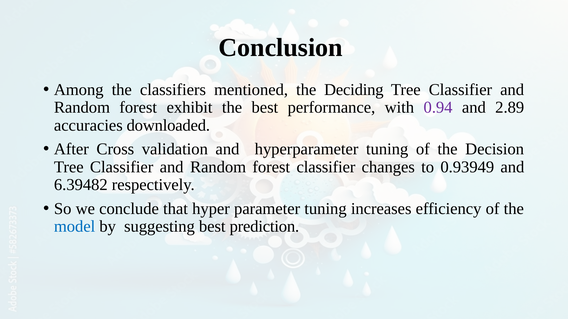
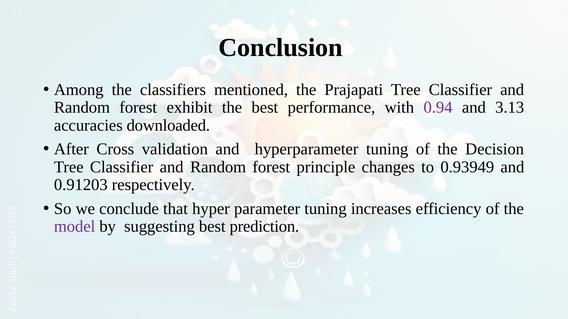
Deciding: Deciding -> Prajapati
2.89: 2.89 -> 3.13
forest classifier: classifier -> principle
6.39482: 6.39482 -> 0.91203
model colour: blue -> purple
